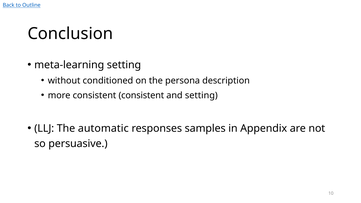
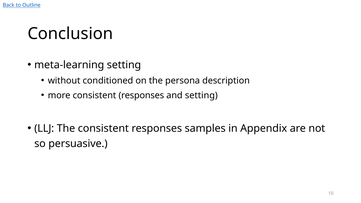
more consistent consistent: consistent -> responses
The automatic: automatic -> consistent
